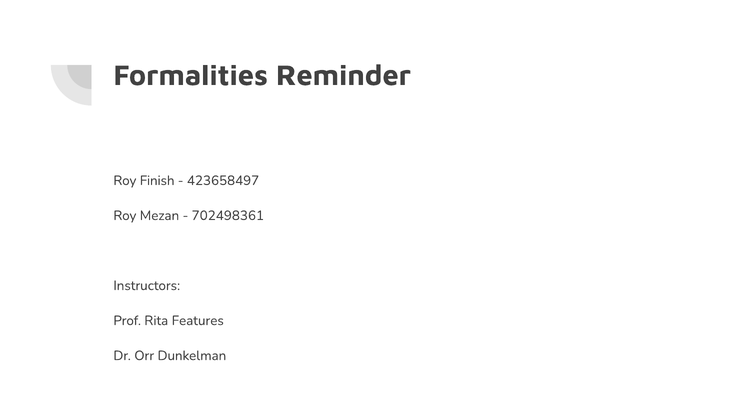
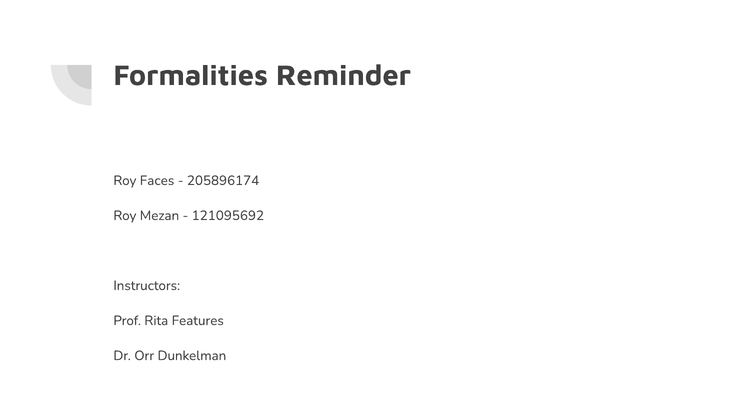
Finish: Finish -> Faces
423658497: 423658497 -> 205896174
702498361: 702498361 -> 121095692
